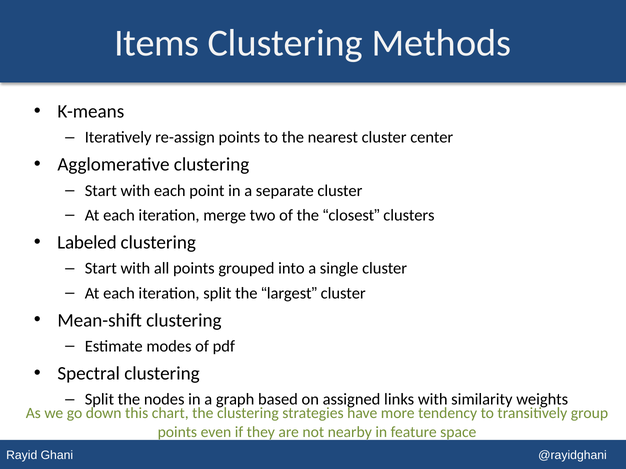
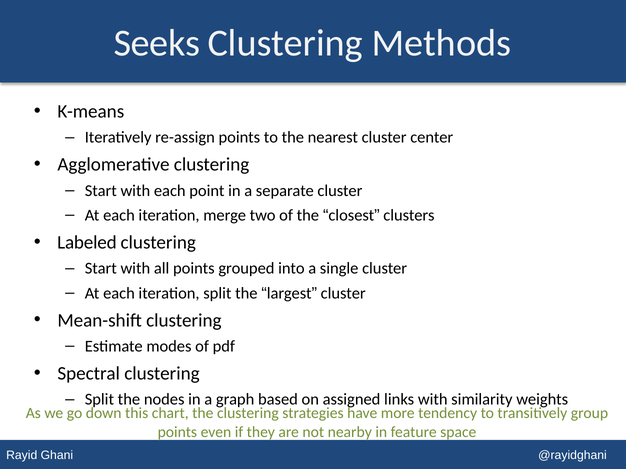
Items: Items -> Seeks
